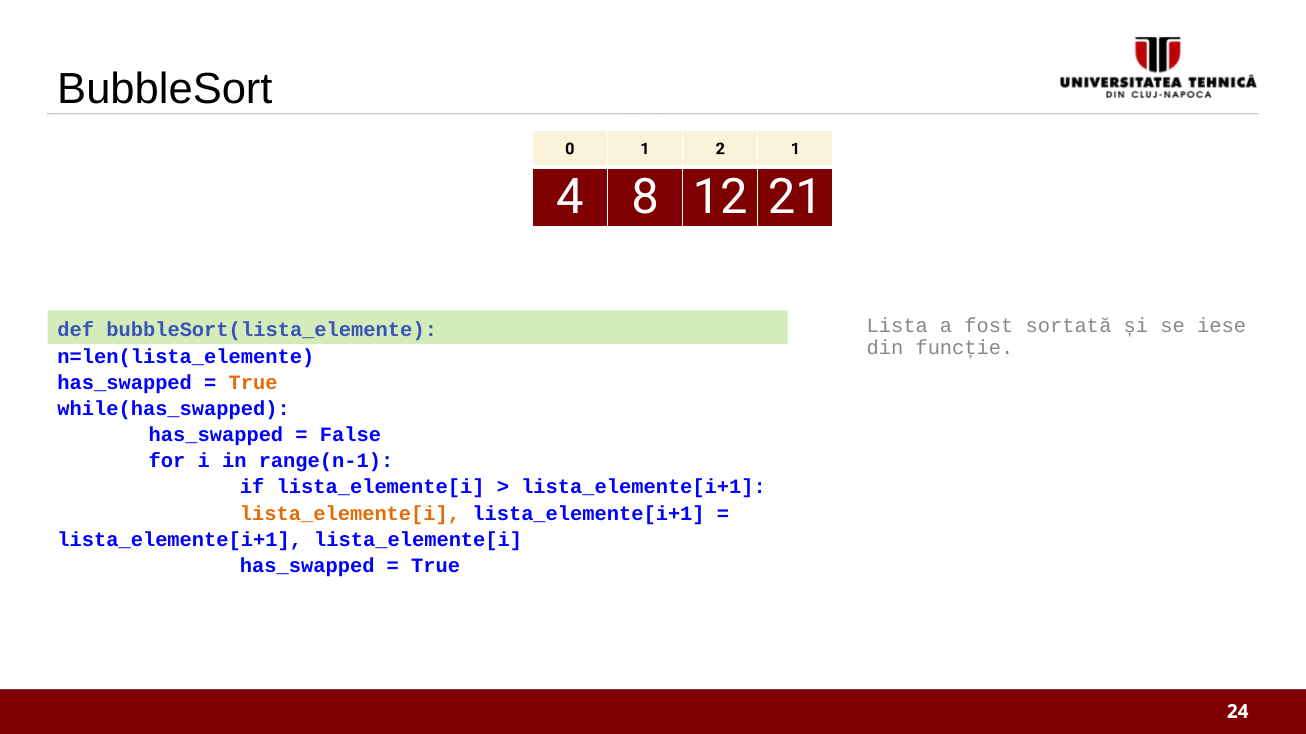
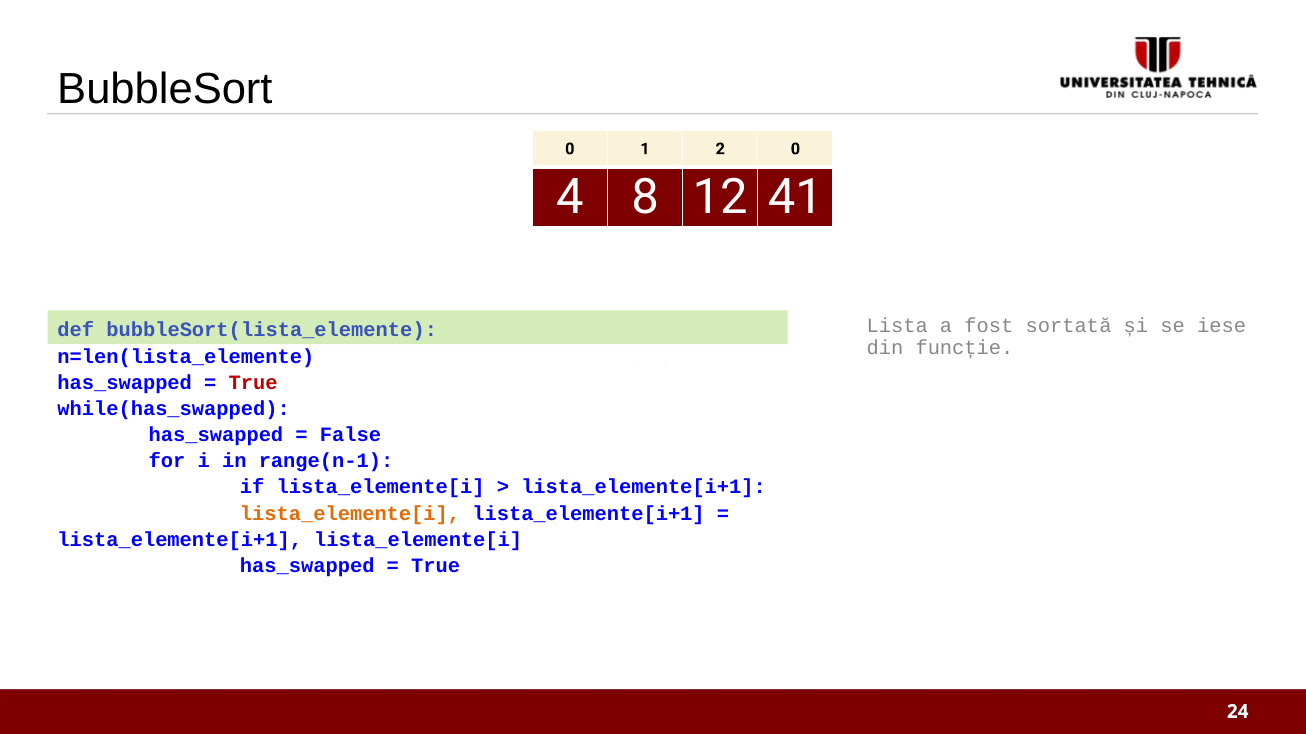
1 at (795, 149): 1 -> 0
21: 21 -> 41
True at (253, 383) colour: orange -> red
